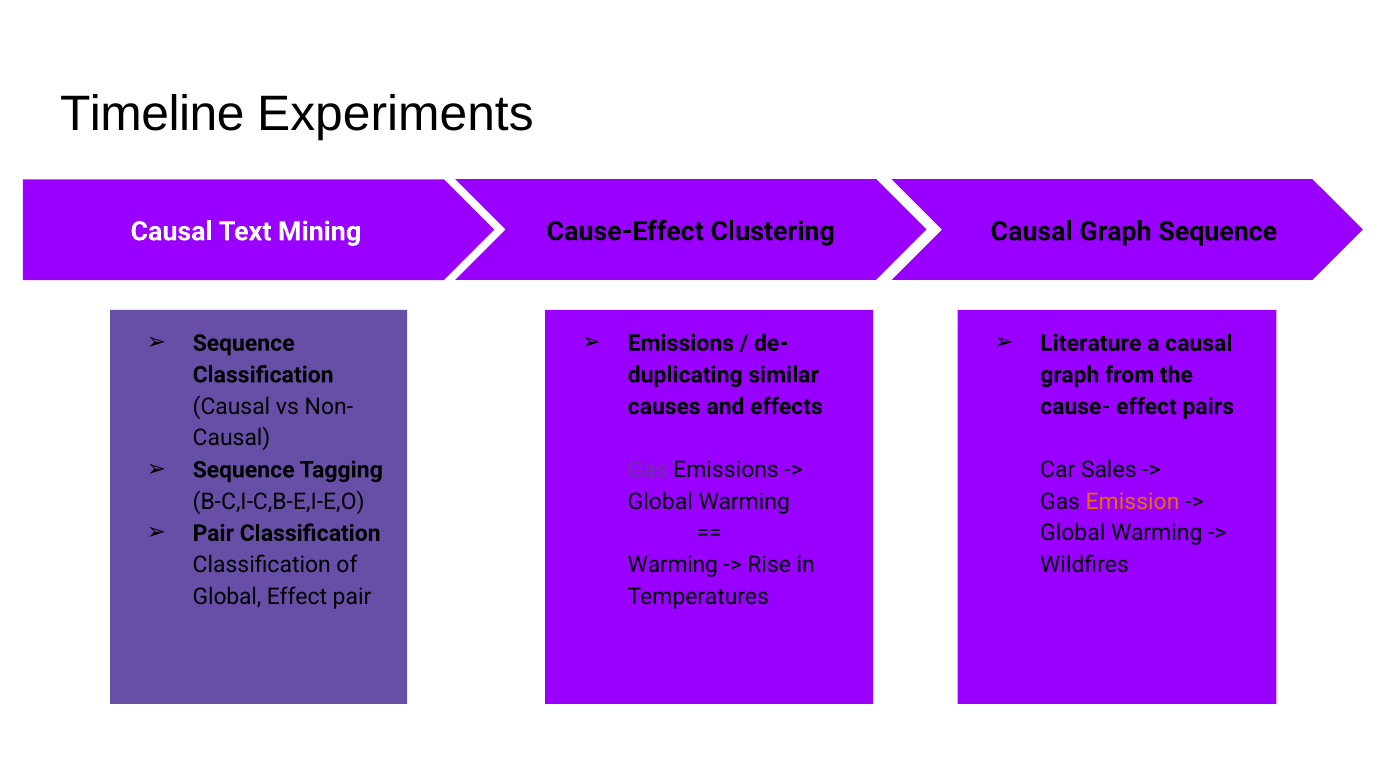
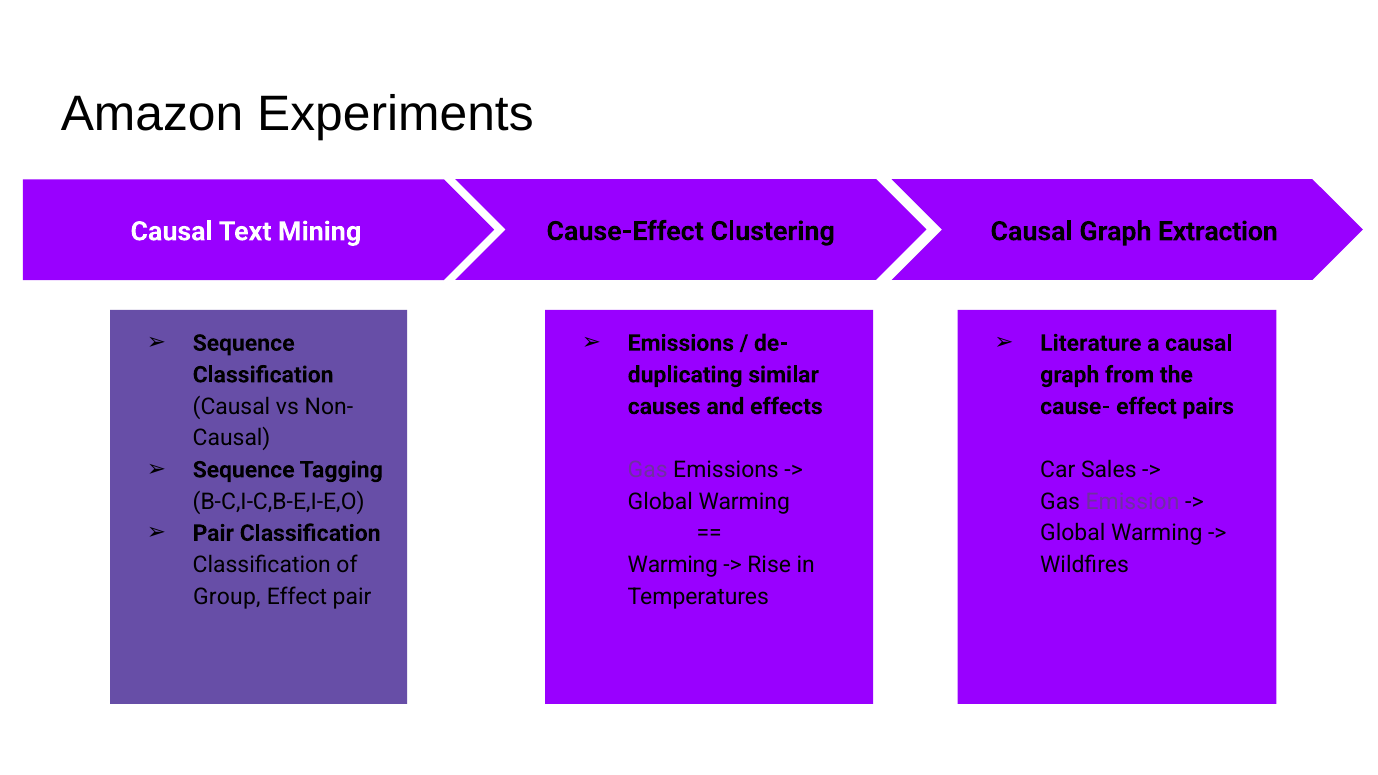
Timeline: Timeline -> Amazon
Graph Sequence: Sequence -> Extraction
Emission colour: orange -> purple
Global at (227, 597): Global -> Group
